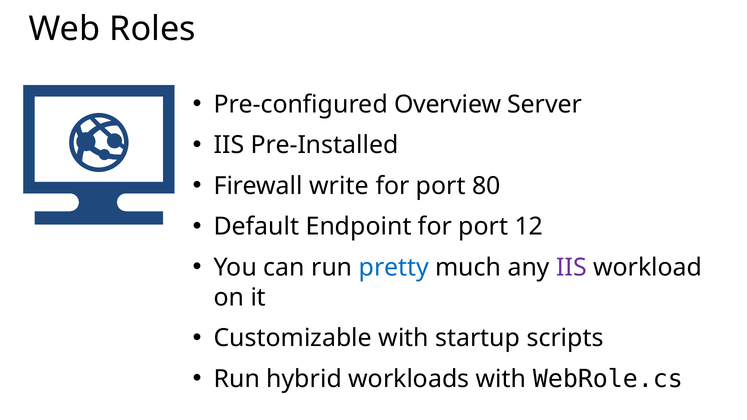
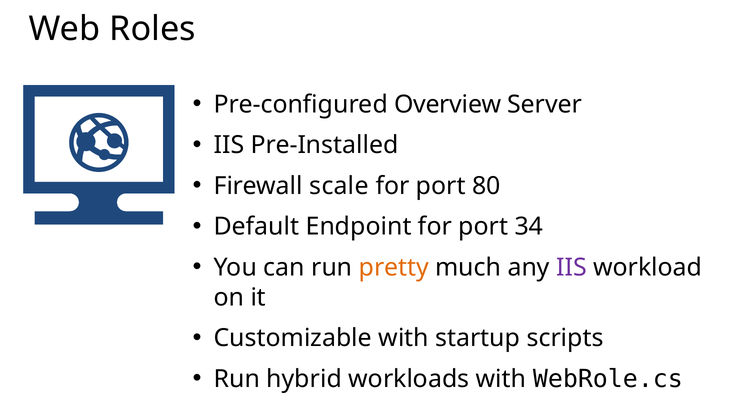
write: write -> scale
12: 12 -> 34
pretty colour: blue -> orange
